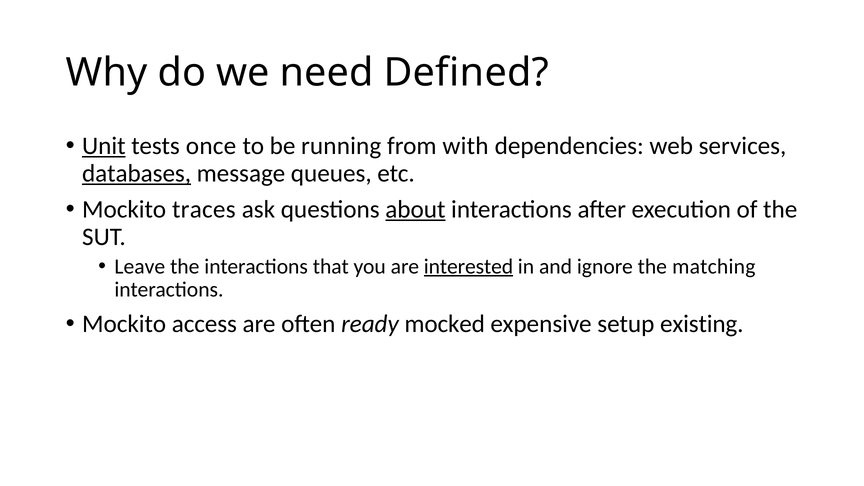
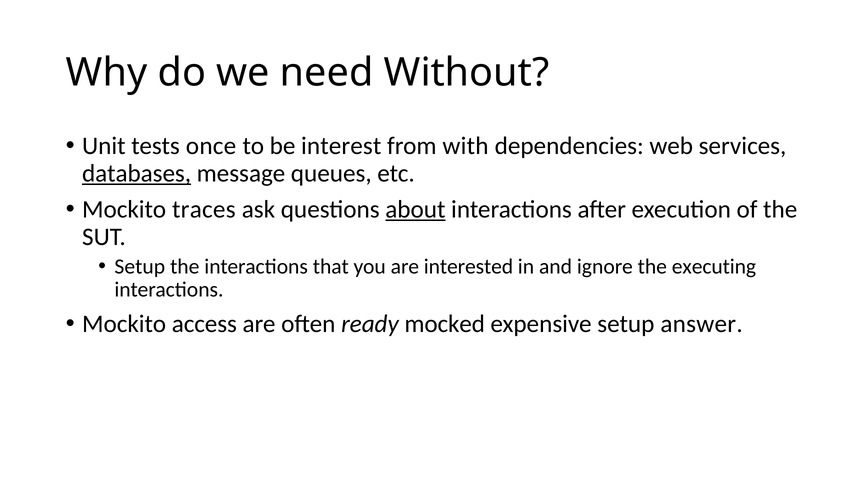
Defined: Defined -> Without
Unit underline: present -> none
running: running -> interest
Leave at (140, 267): Leave -> Setup
interested underline: present -> none
matching: matching -> executing
existing: existing -> answer
